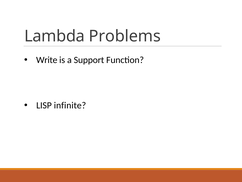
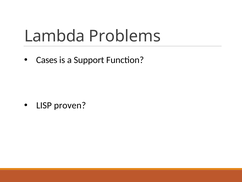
Write: Write -> Cases
infinite: infinite -> proven
